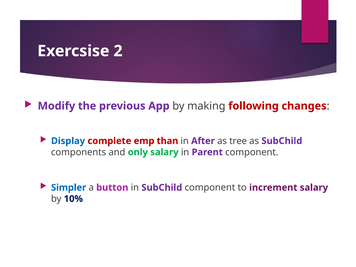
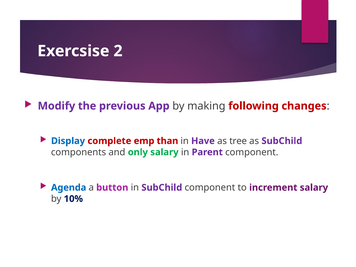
After: After -> Have
Simpler: Simpler -> Agenda
